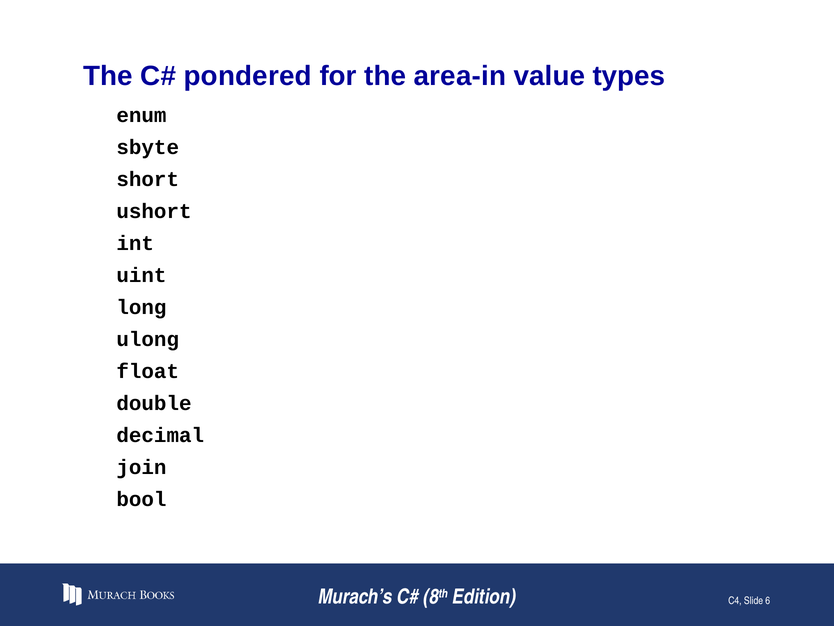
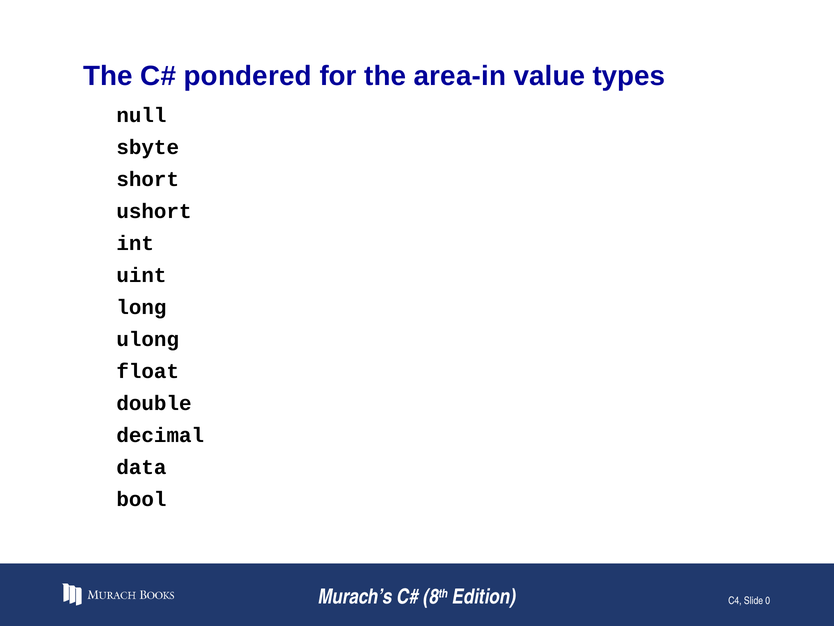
enum: enum -> null
join: join -> data
6: 6 -> 0
